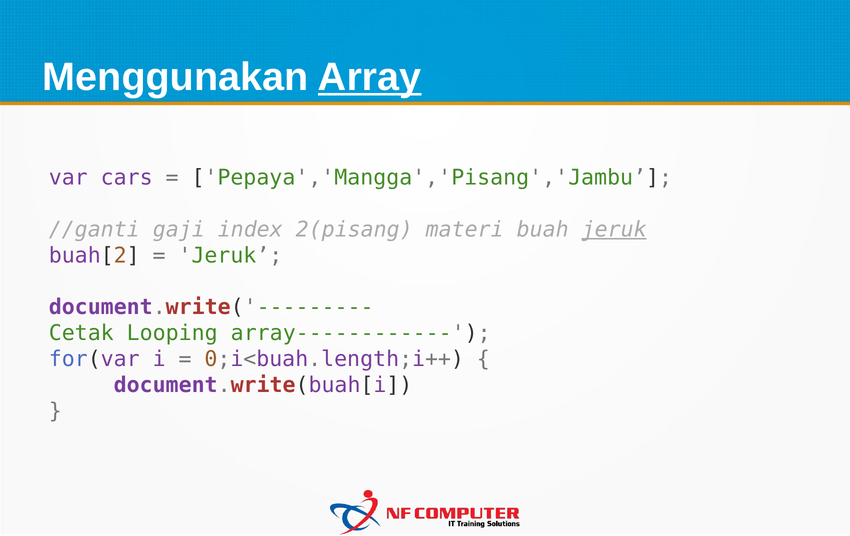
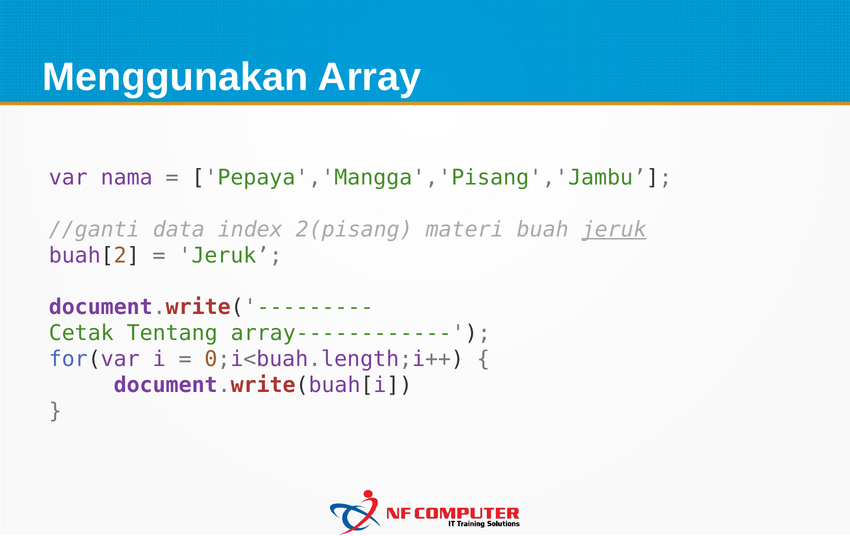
Array underline: present -> none
cars: cars -> nama
gaji: gaji -> data
Looping: Looping -> Tentang
